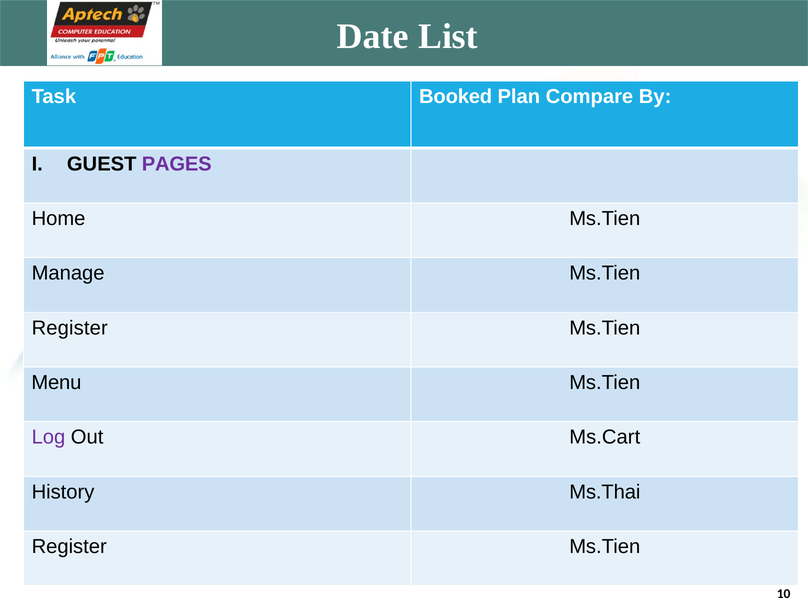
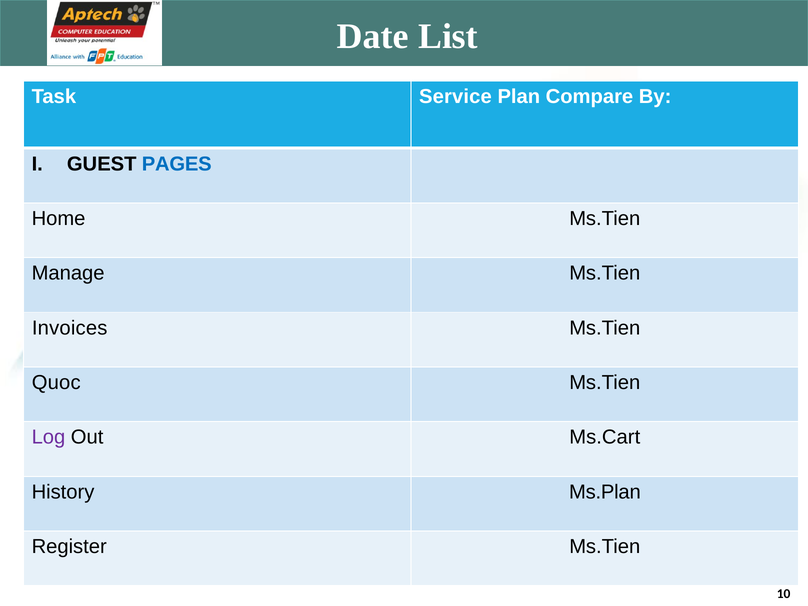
Booked: Booked -> Service
PAGES colour: purple -> blue
Register at (70, 328): Register -> Invoices
Menu: Menu -> Quoc
Ms.Thai: Ms.Thai -> Ms.Plan
